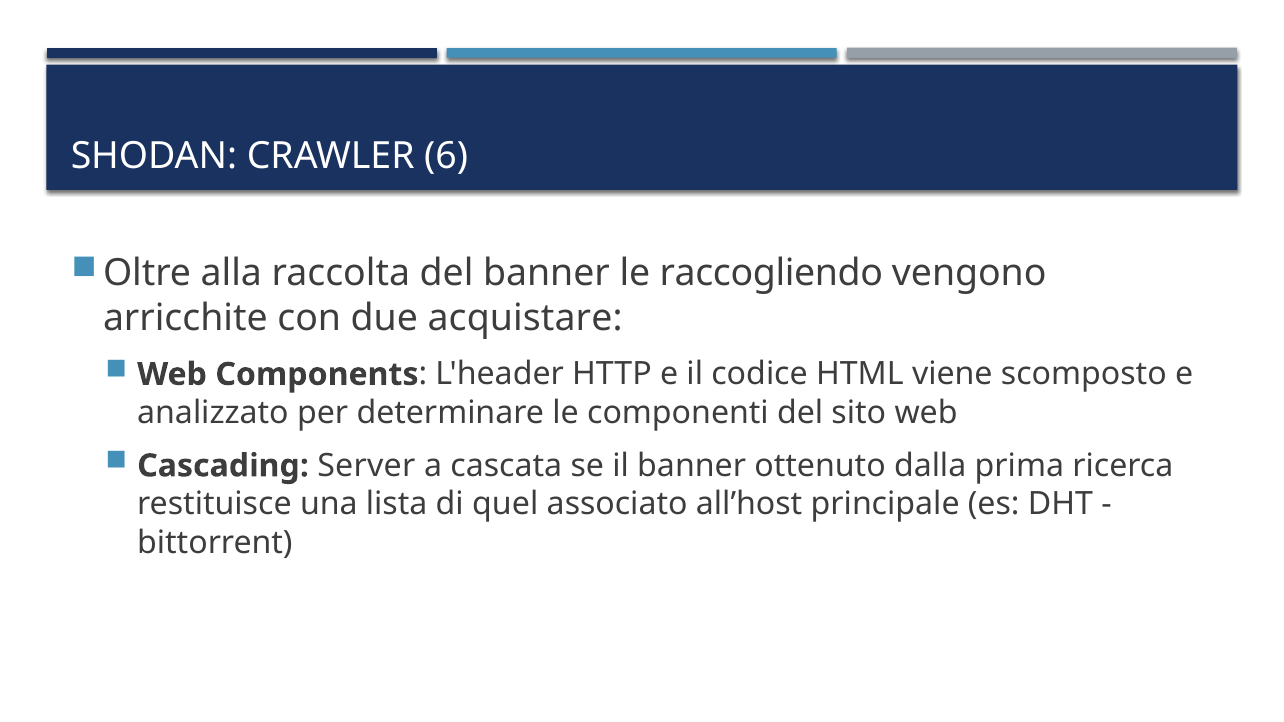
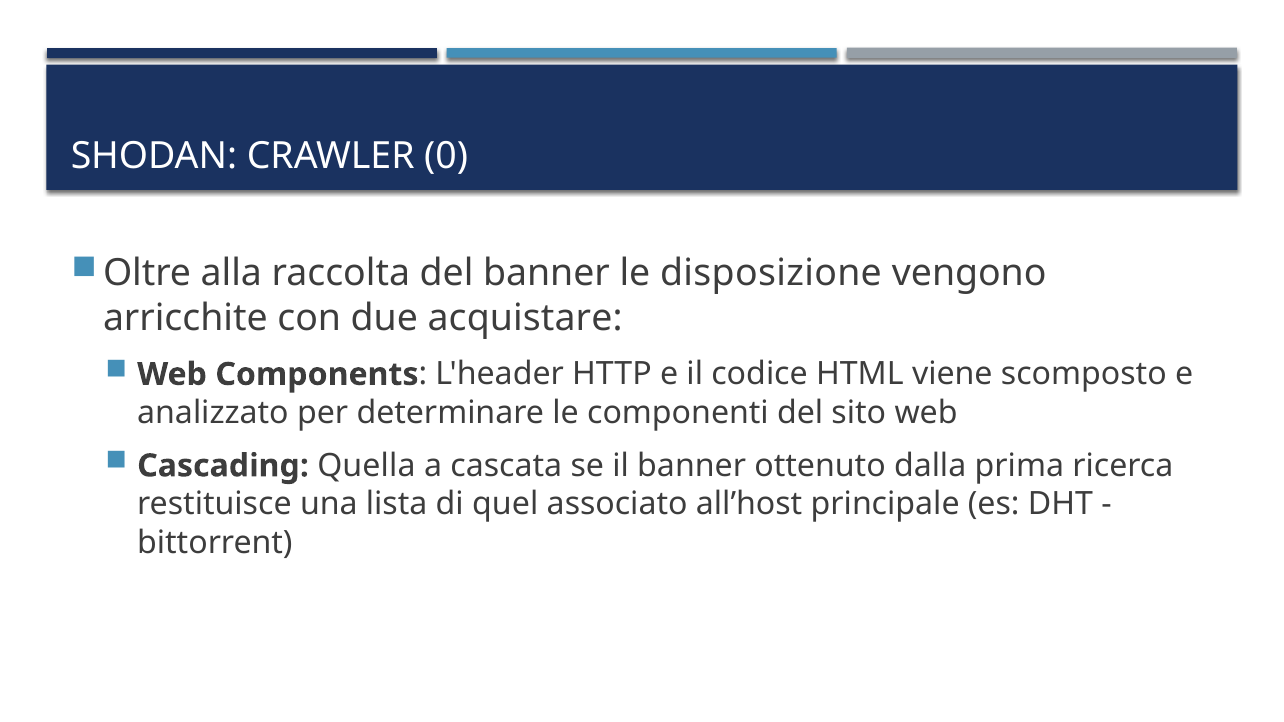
6: 6 -> 0
raccogliendo: raccogliendo -> disposizione
Server: Server -> Quella
